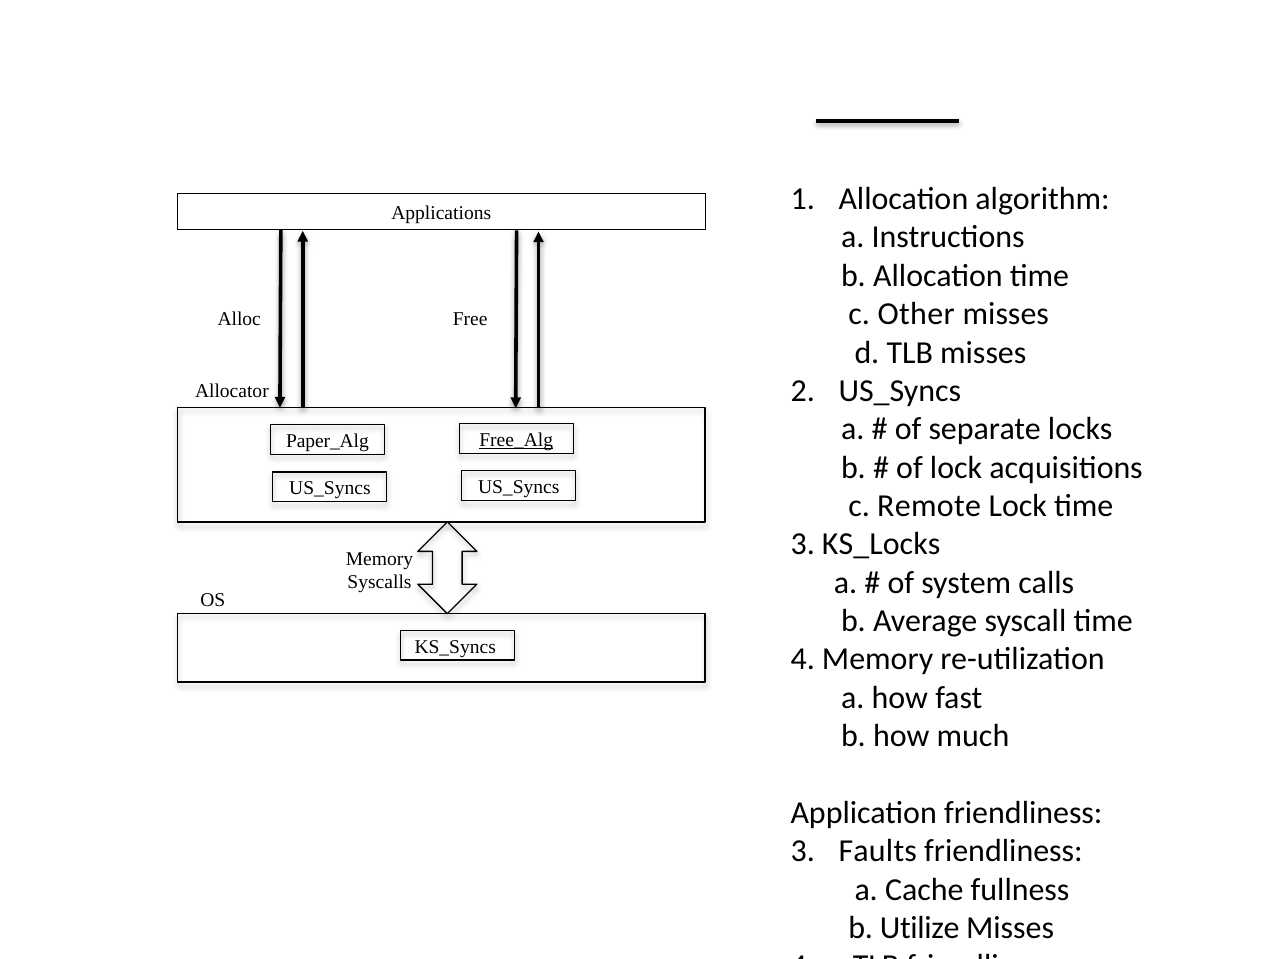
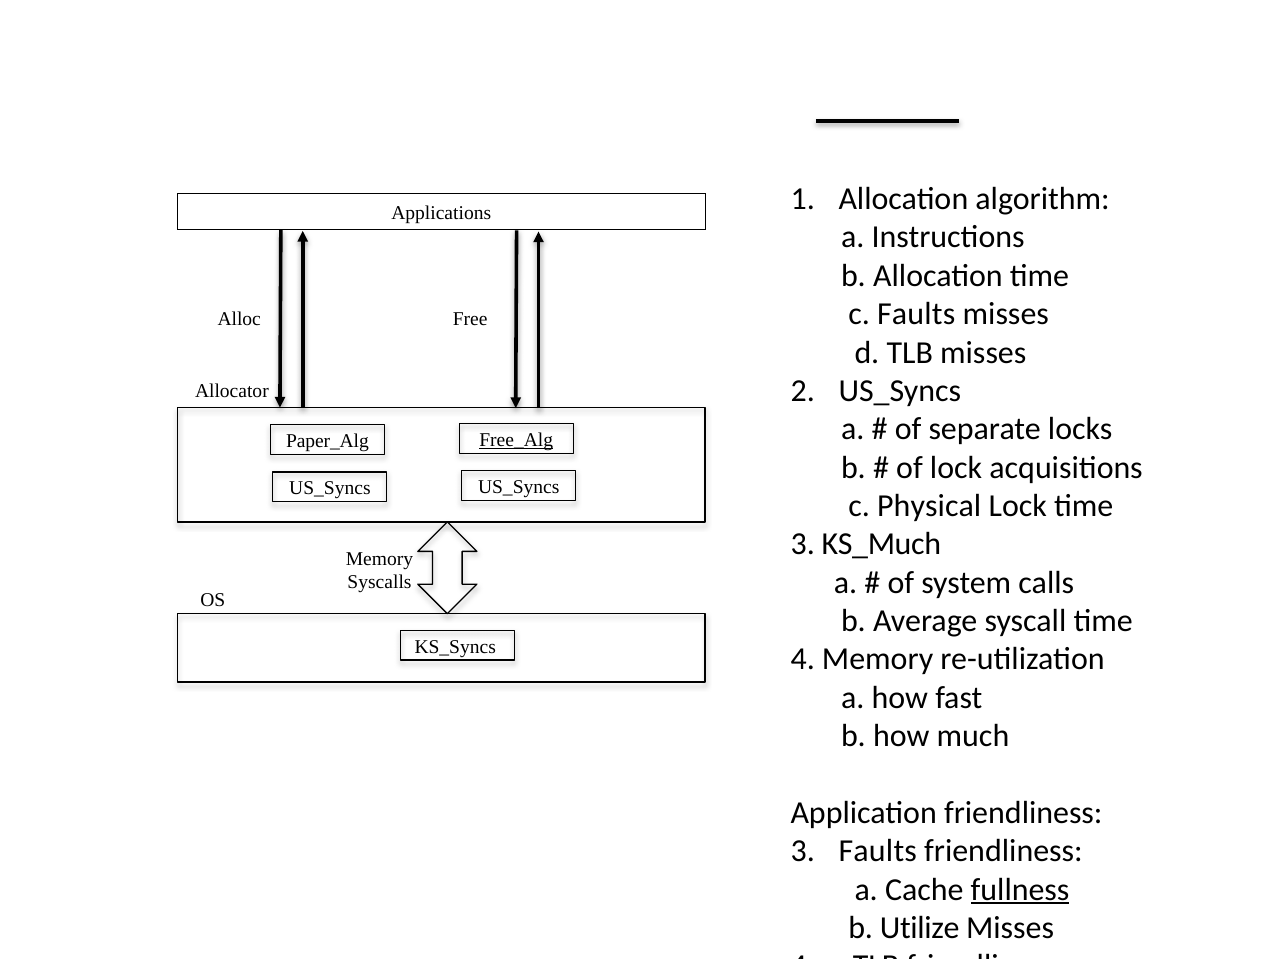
c Other: Other -> Faults
Remote: Remote -> Physical
KS_Locks: KS_Locks -> KS_Much
fullness at (1020, 890) underline: none -> present
